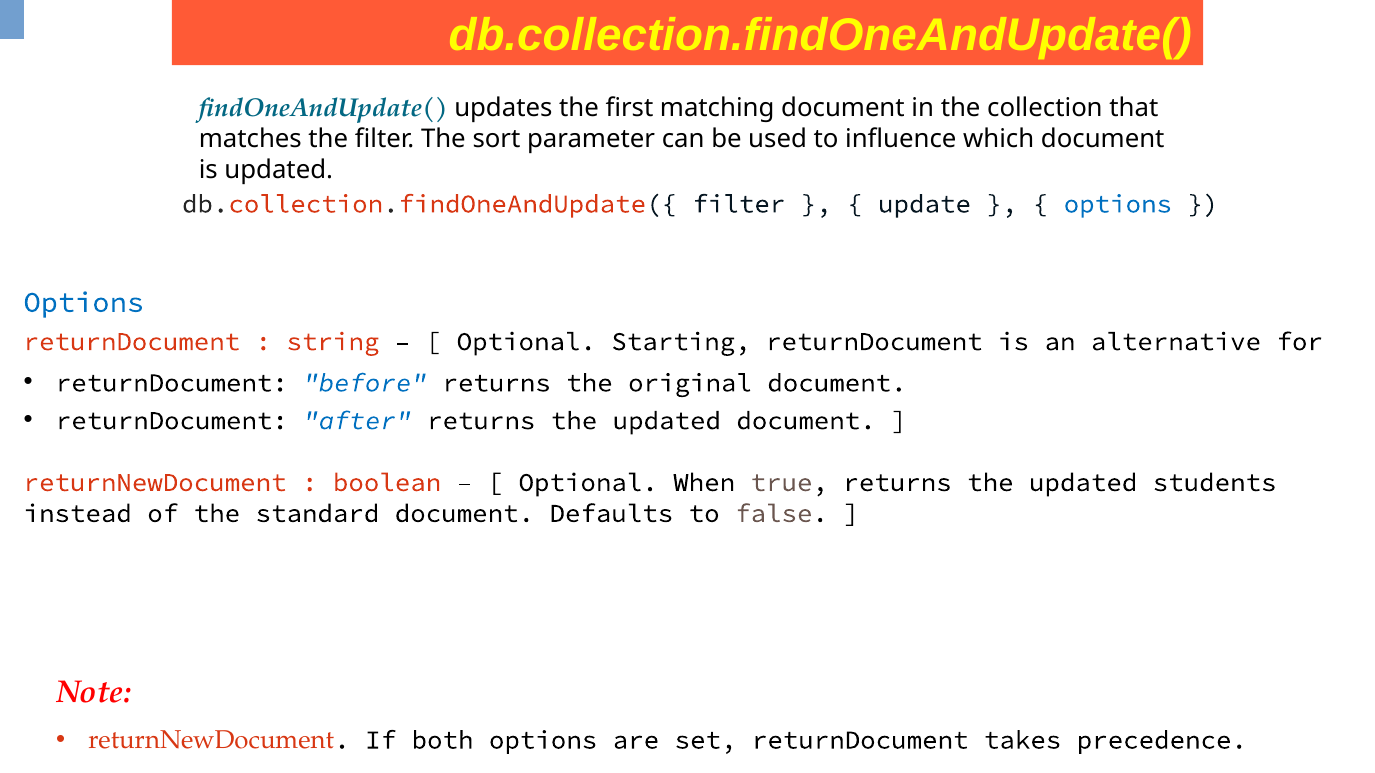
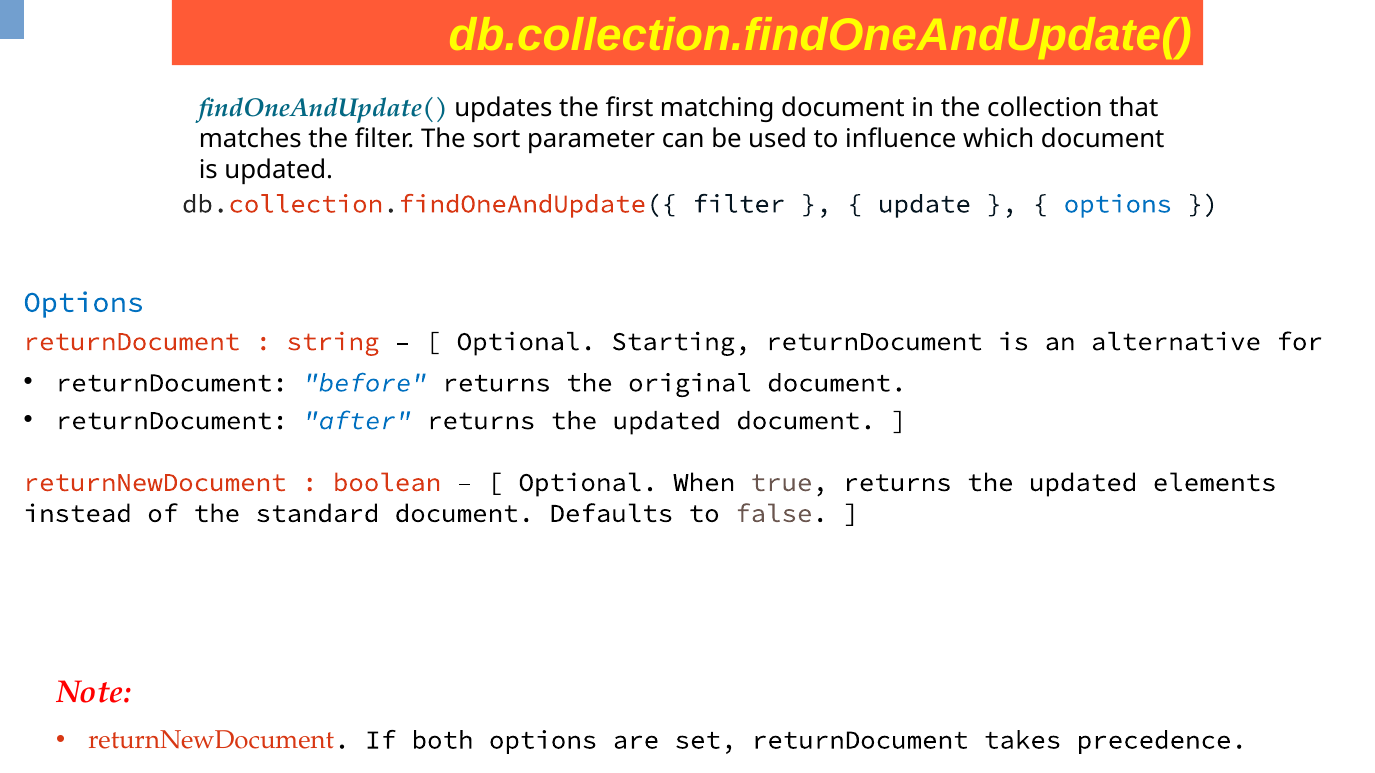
students: students -> elements
